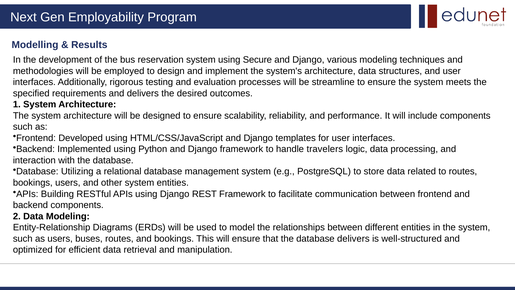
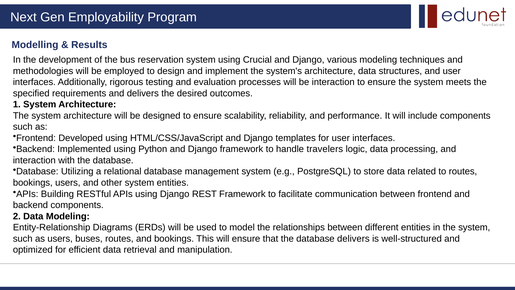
Secure: Secure -> Crucial
be streamline: streamline -> interaction
